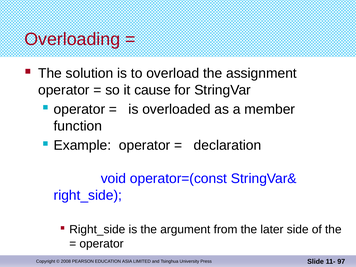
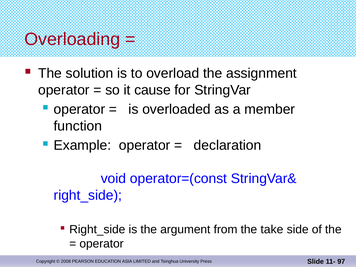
later: later -> take
